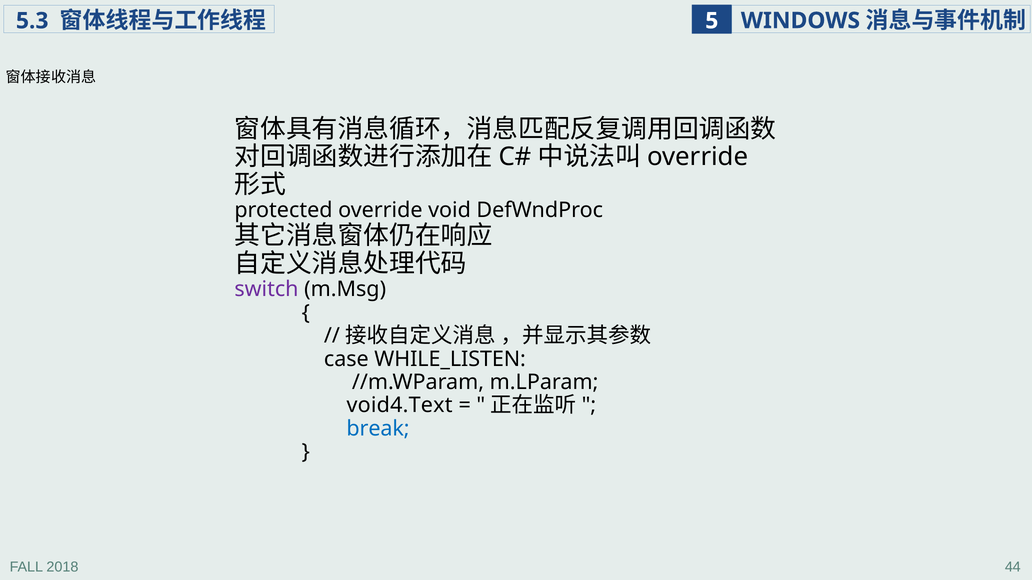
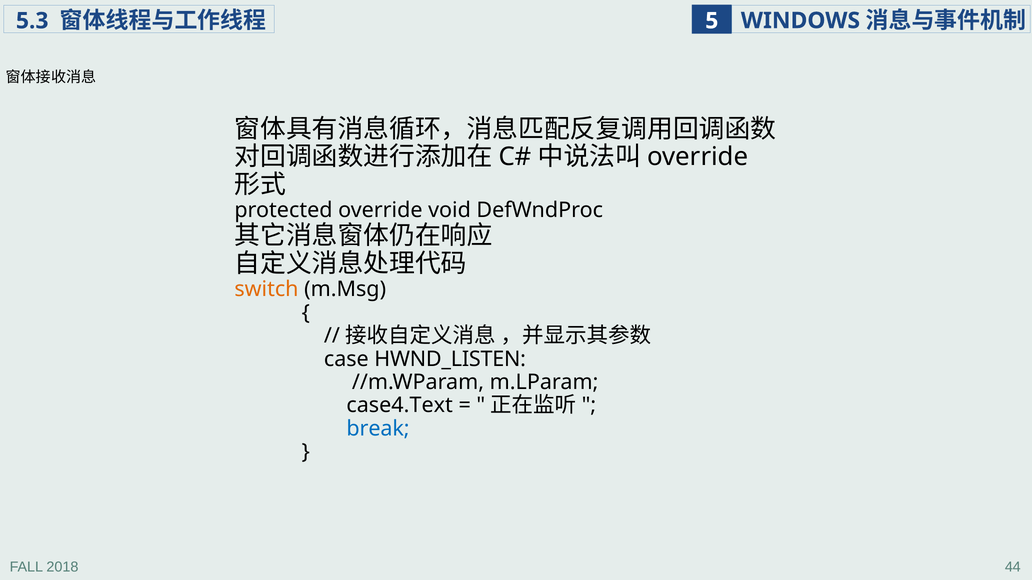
switch colour: purple -> orange
WHILE_LISTEN: WHILE_LISTEN -> HWND_LISTEN
void4.Text: void4.Text -> case4.Text
